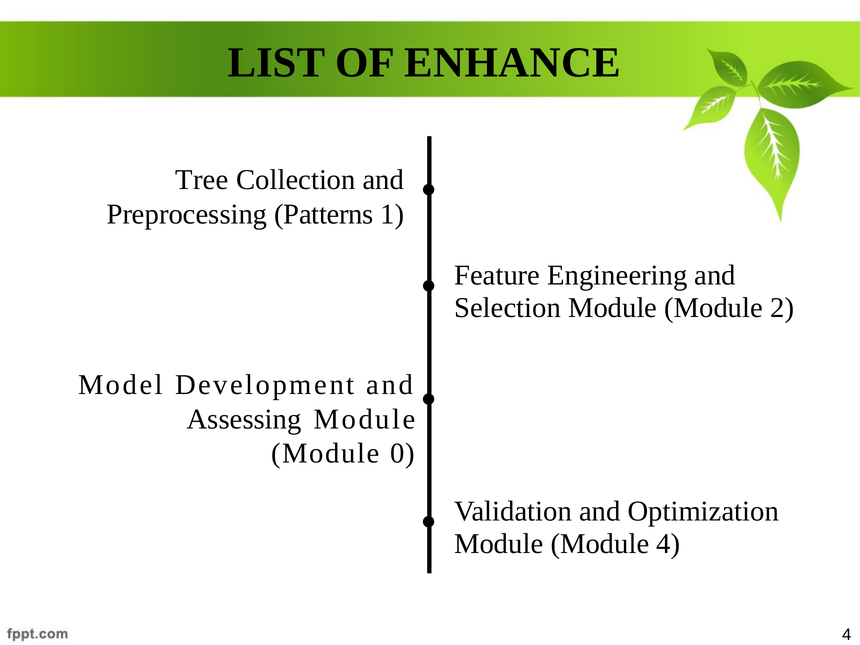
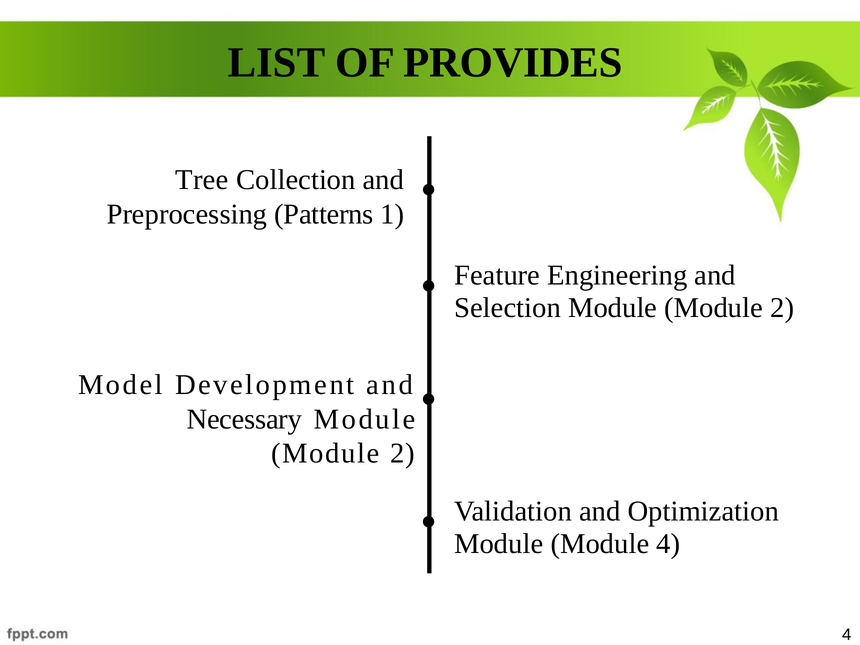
ENHANCE: ENHANCE -> PROVIDES
Assessing: Assessing -> Necessary
0 at (403, 453): 0 -> 2
